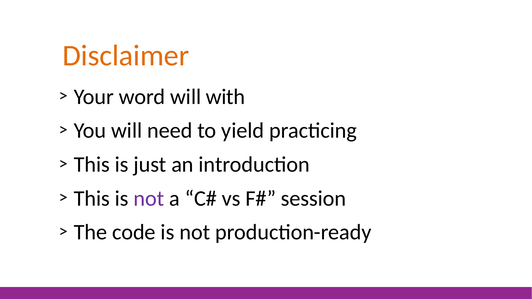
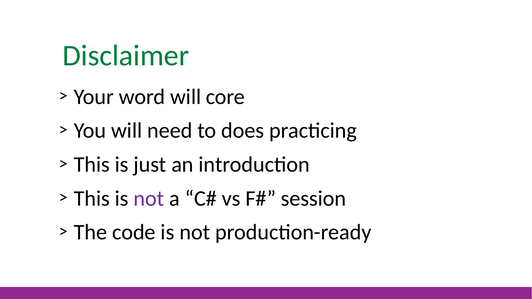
Disclaimer colour: orange -> green
with: with -> core
yield: yield -> does
